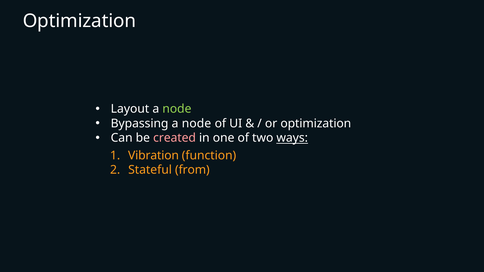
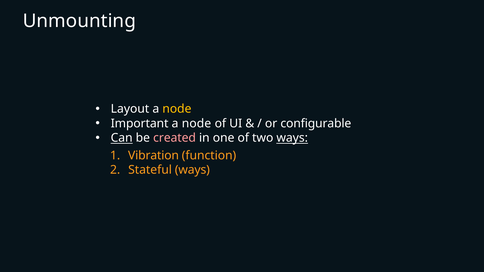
Optimization at (79, 21): Optimization -> Unmounting
node at (177, 109) colour: light green -> yellow
Bypassing: Bypassing -> Important
or optimization: optimization -> configurable
Can underline: none -> present
Stateful from: from -> ways
